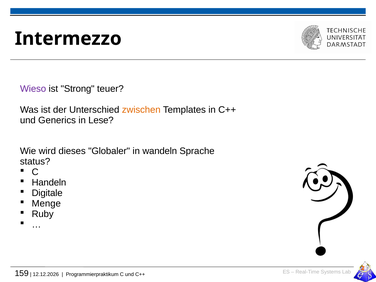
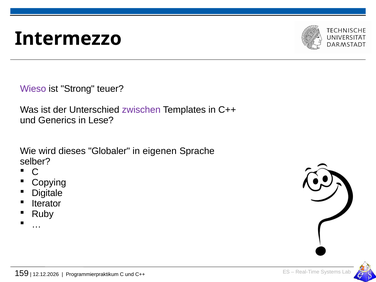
zwischen colour: orange -> purple
wandeln: wandeln -> eigenen
status: status -> selber
Handeln: Handeln -> Copying
Menge: Menge -> Iterator
